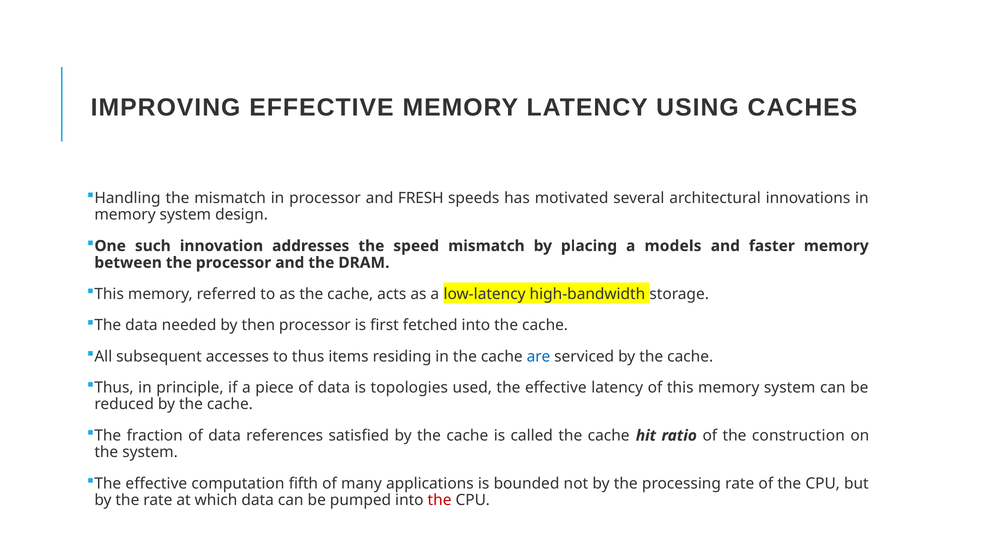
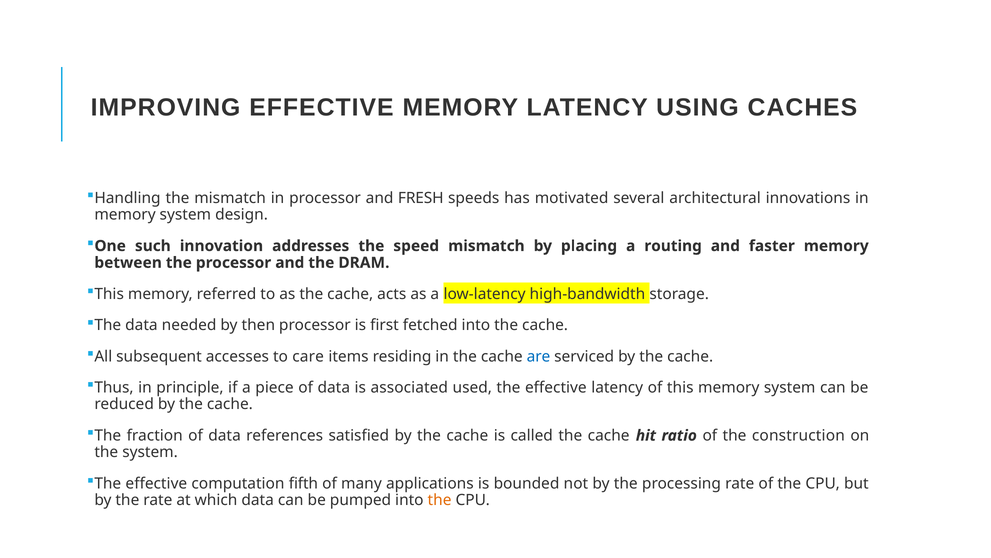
models: models -> routing
to thus: thus -> care
topologies: topologies -> associated
the at (440, 500) colour: red -> orange
